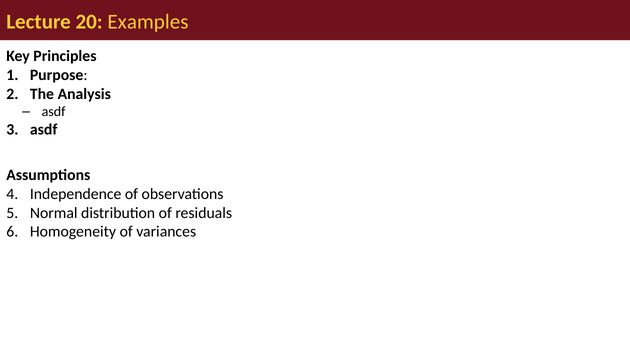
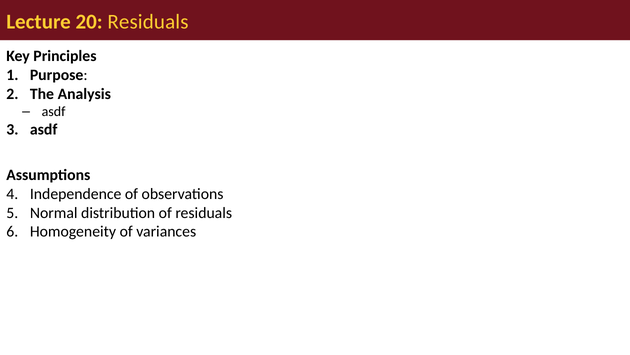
20 Examples: Examples -> Residuals
